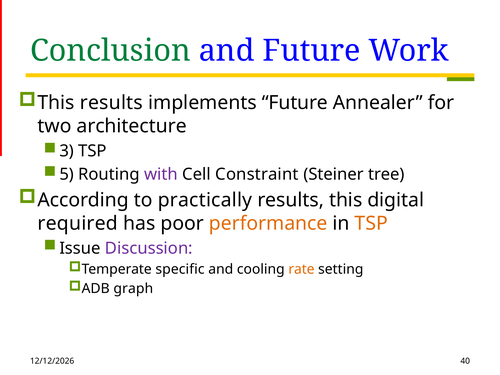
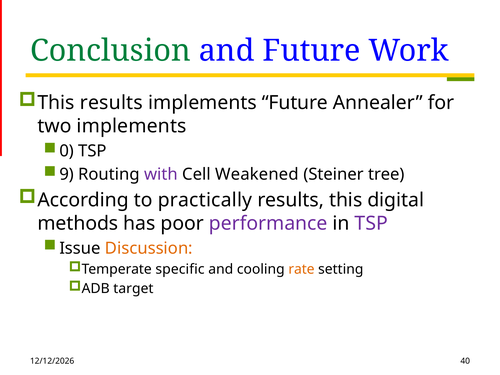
two architecture: architecture -> implements
3: 3 -> 0
5: 5 -> 9
Constraint: Constraint -> Weakened
required: required -> methods
performance colour: orange -> purple
TSP at (371, 223) colour: orange -> purple
Discussion colour: purple -> orange
graph: graph -> target
